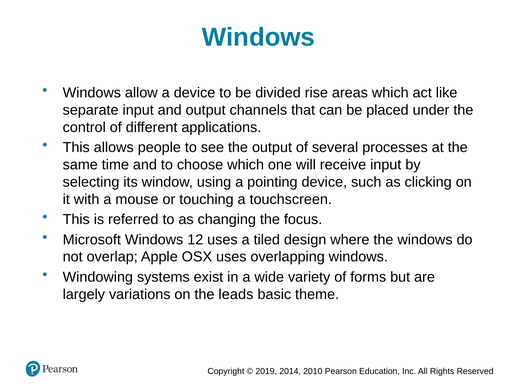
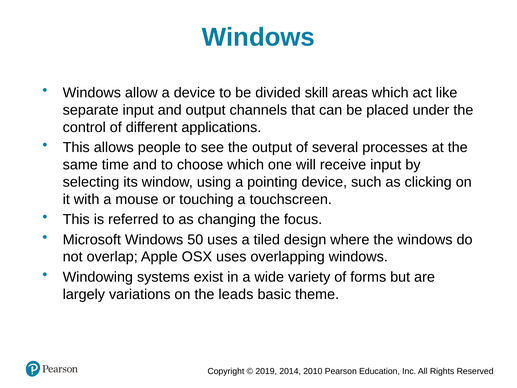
rise: rise -> skill
12: 12 -> 50
